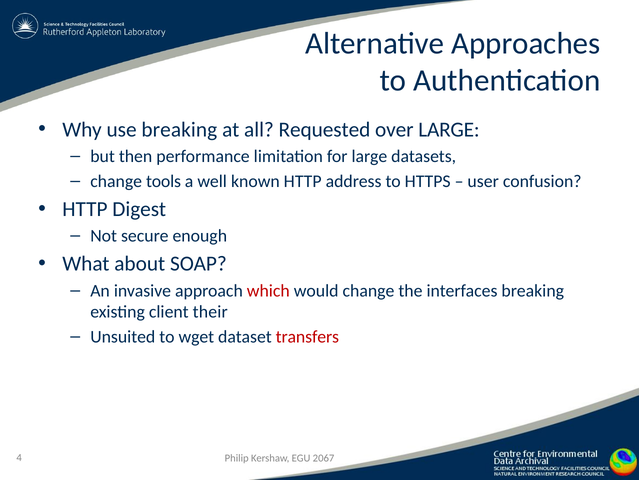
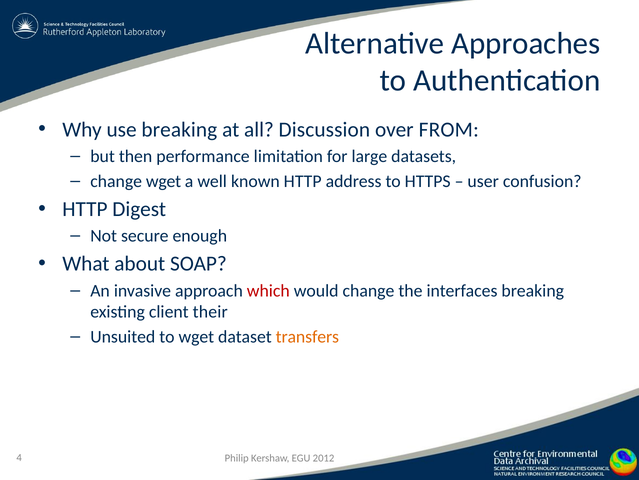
Requested: Requested -> Discussion
over LARGE: LARGE -> FROM
change tools: tools -> wget
transfers colour: red -> orange
2067: 2067 -> 2012
